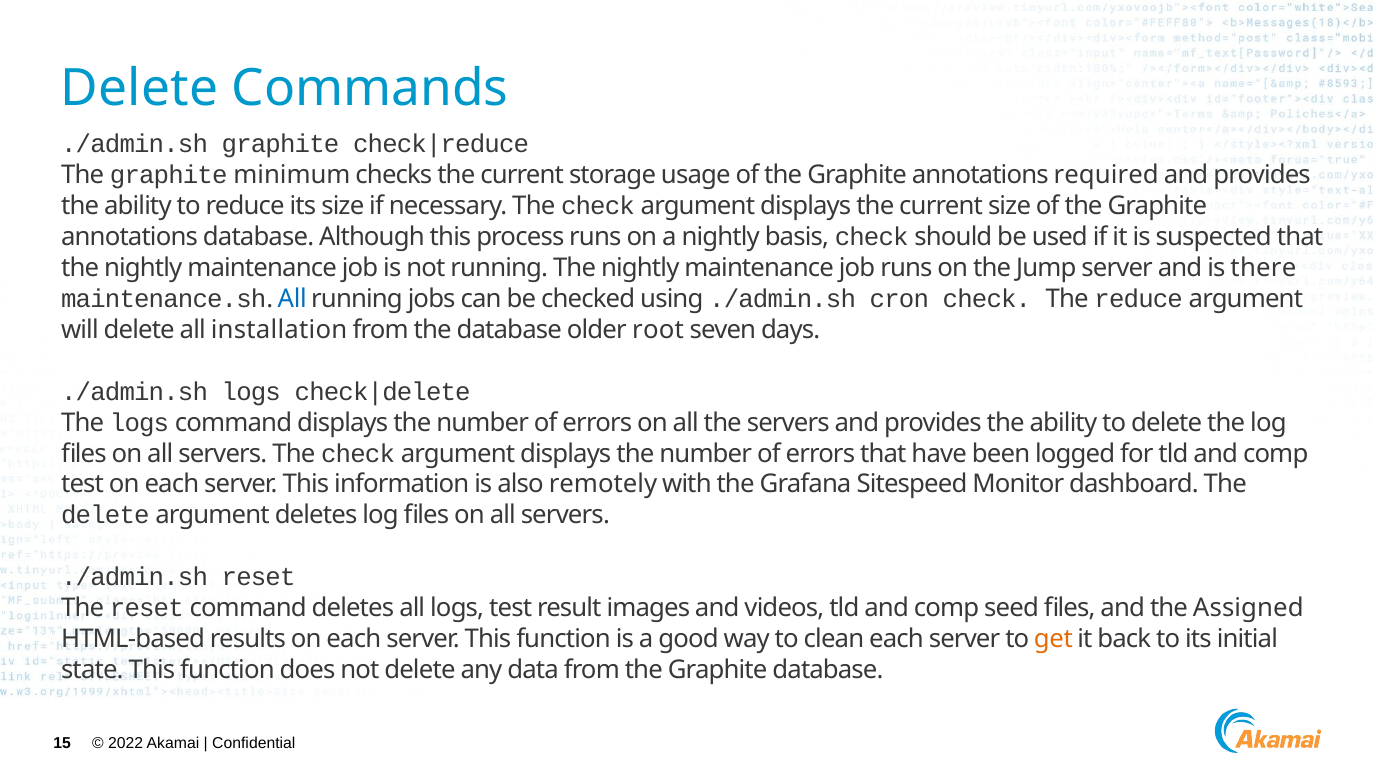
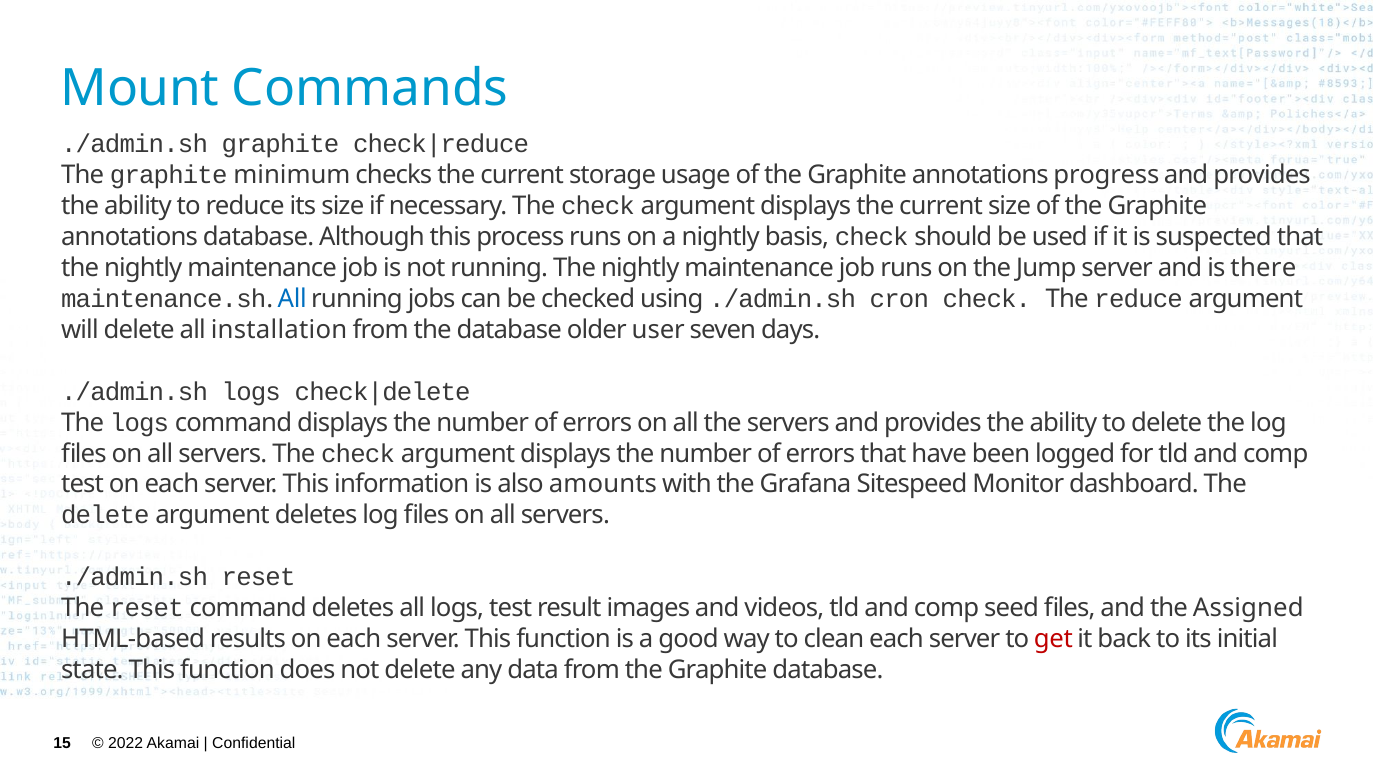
Delete at (140, 88): Delete -> Mount
required: required -> progress
root: root -> user
remotely: remotely -> amounts
get colour: orange -> red
